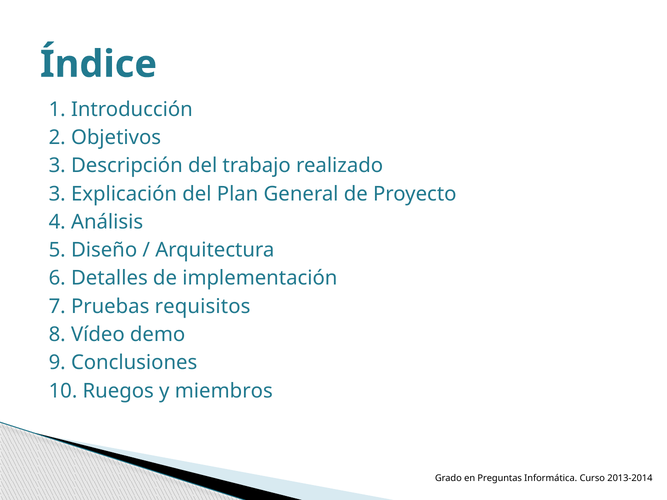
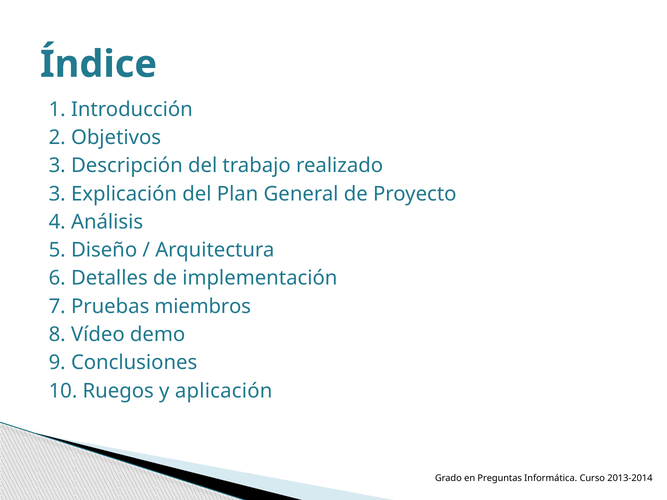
requisitos: requisitos -> miembros
miembros: miembros -> aplicación
